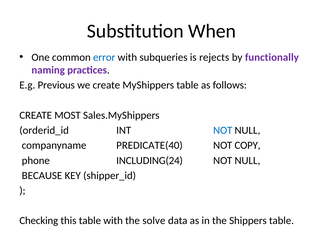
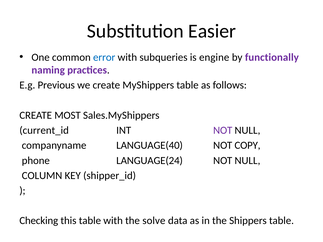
When: When -> Easier
rejects: rejects -> engine
orderid_id: orderid_id -> current_id
NOT at (223, 130) colour: blue -> purple
PREDICATE(40: PREDICATE(40 -> LANGUAGE(40
INCLUDING(24: INCLUDING(24 -> LANGUAGE(24
BECAUSE: BECAUSE -> COLUMN
